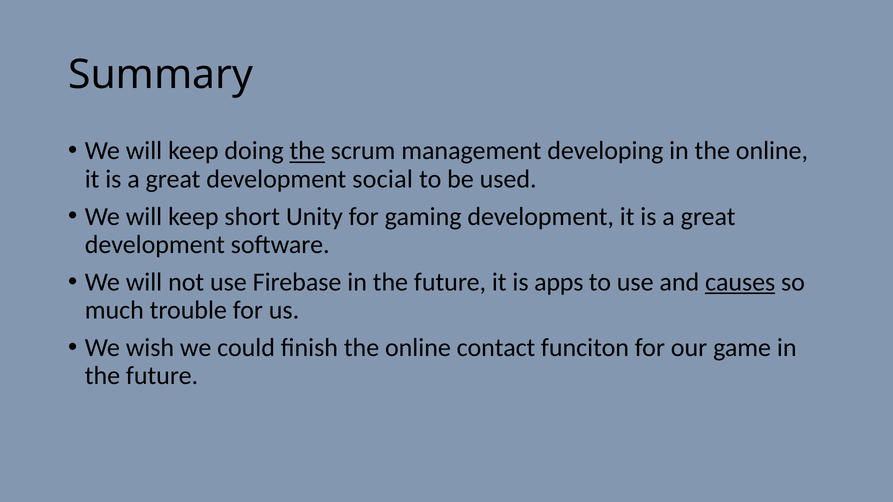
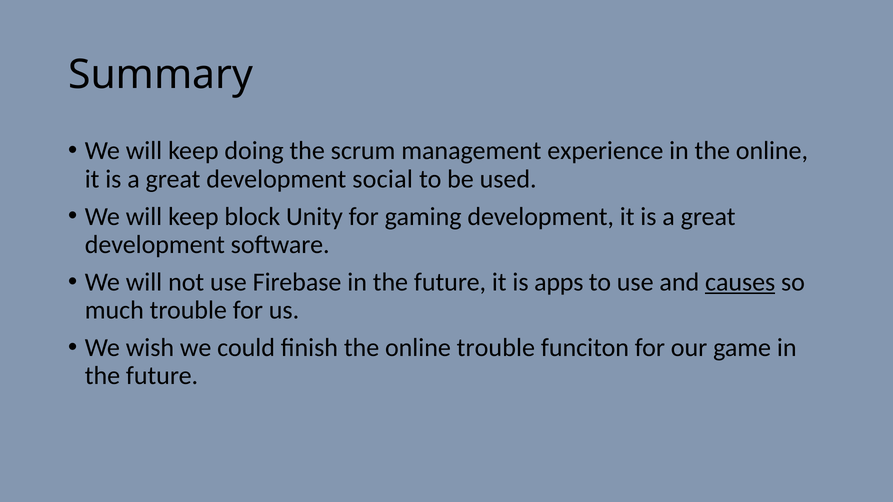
the at (307, 151) underline: present -> none
developing: developing -> experience
short: short -> block
online contact: contact -> trouble
